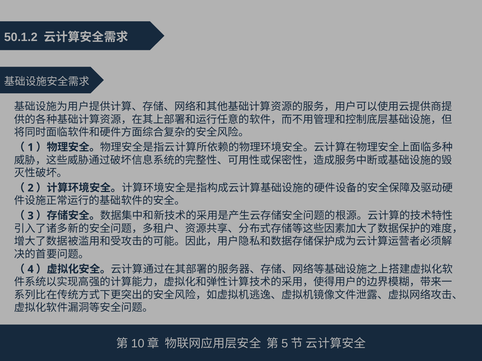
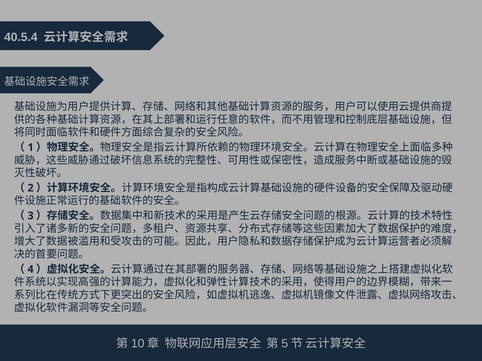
50.1.2: 50.1.2 -> 40.5.4
